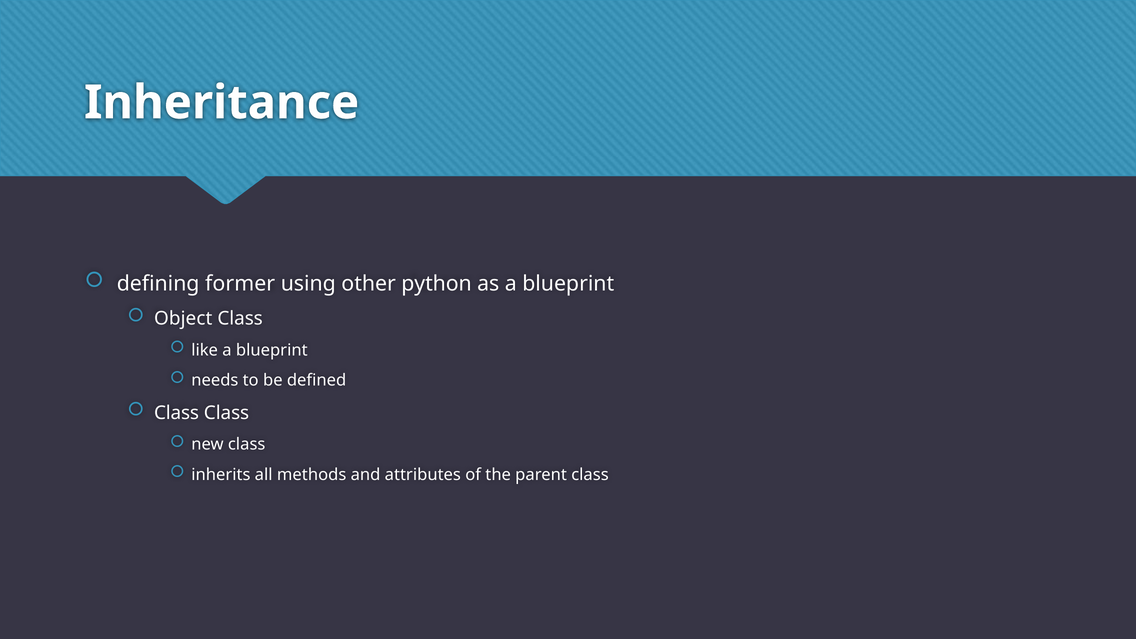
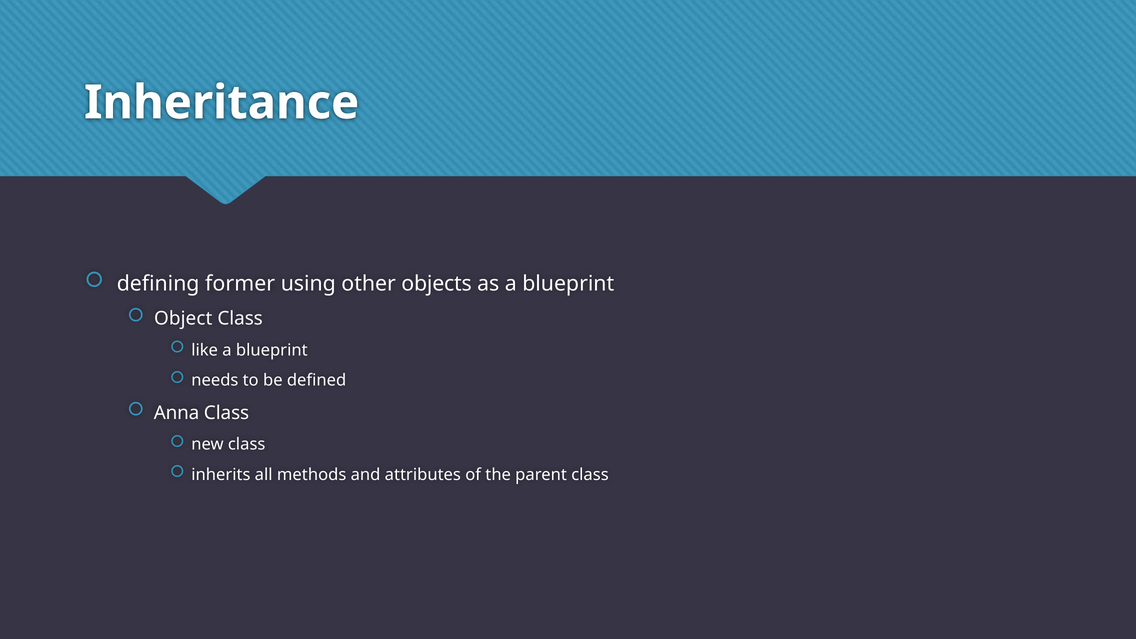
python: python -> objects
Class at (177, 413): Class -> Anna
